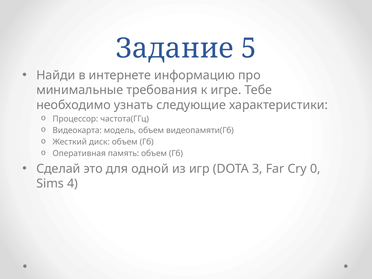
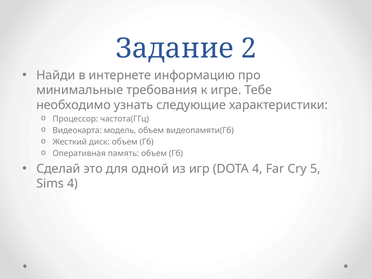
5: 5 -> 2
DOTA 3: 3 -> 4
0: 0 -> 5
